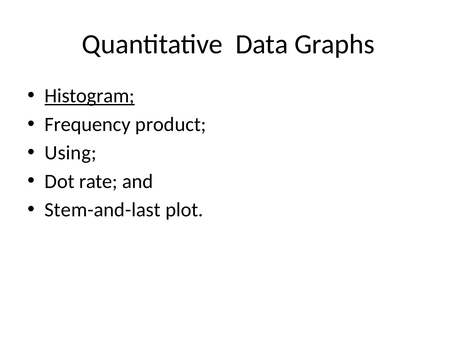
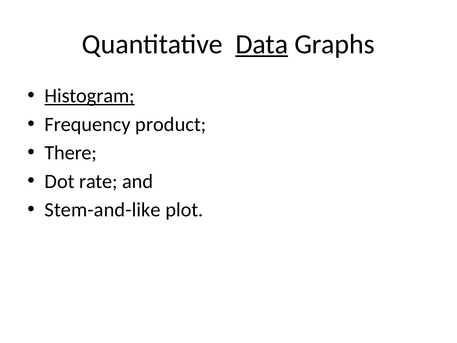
Data underline: none -> present
Using: Using -> There
Stem-and-last: Stem-and-last -> Stem-and-like
